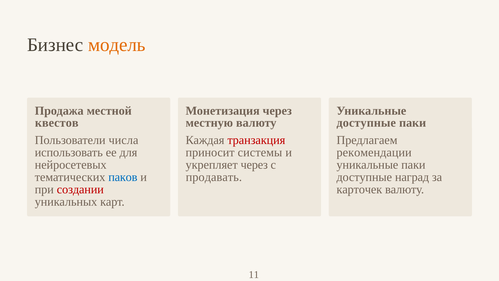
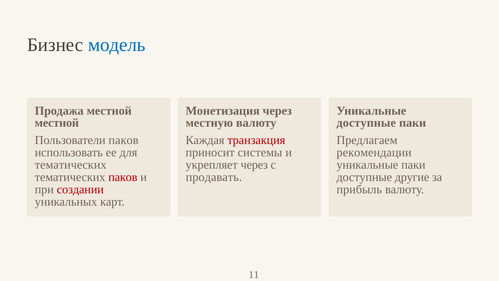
модель colour: orange -> blue
квестов at (57, 123): квестов -> местной
Пользователи числа: числа -> паков
нейросетевых at (71, 165): нейросетевых -> тематических
паков at (123, 177) colour: blue -> red
наград: наград -> другие
карточек: карточек -> прибыль
